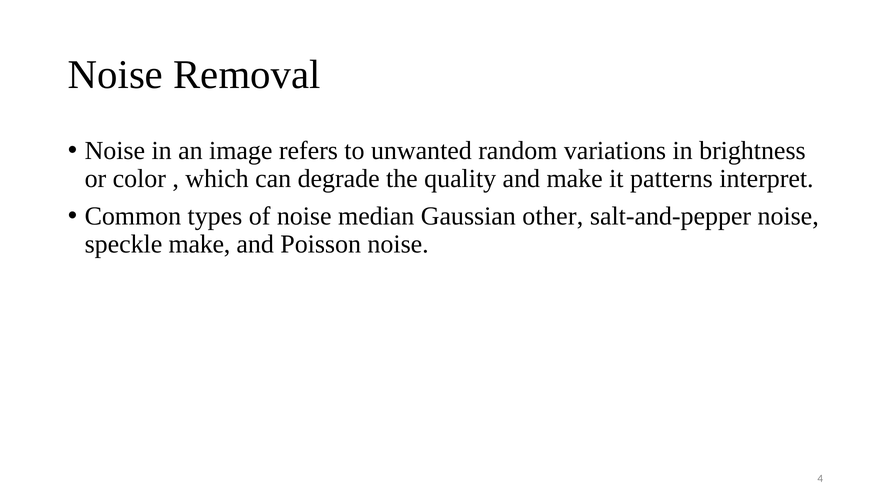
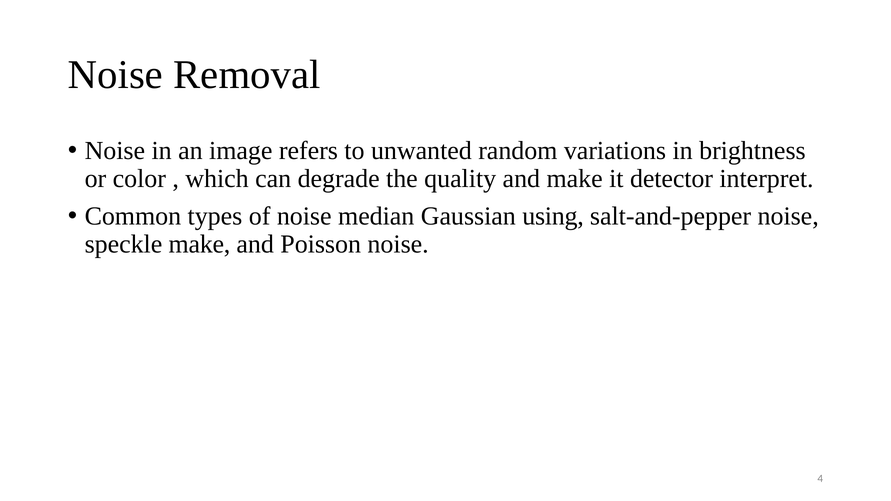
patterns: patterns -> detector
other: other -> using
